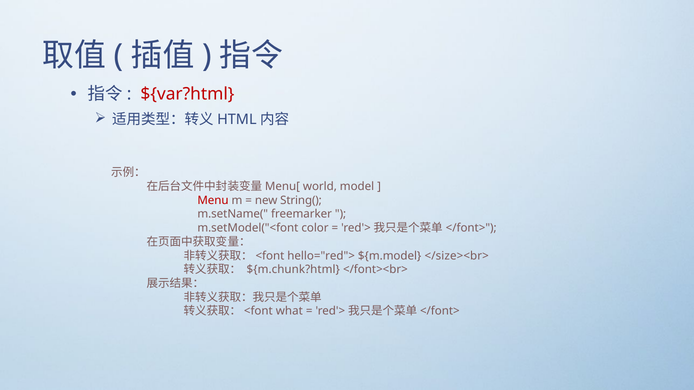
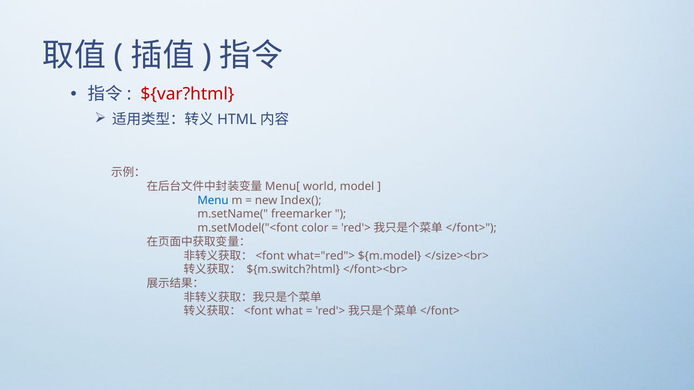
Menu colour: red -> blue
String(: String( -> Index(
hello="red">: hello="red"> -> what="red">
${m.chunk?html: ${m.chunk?html -> ${m.switch?html
